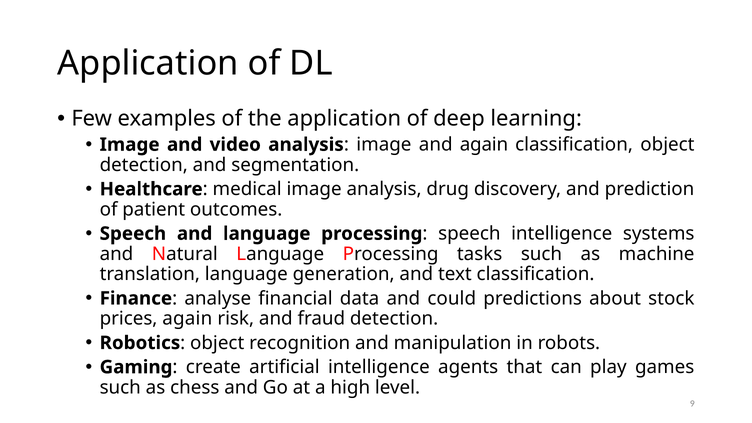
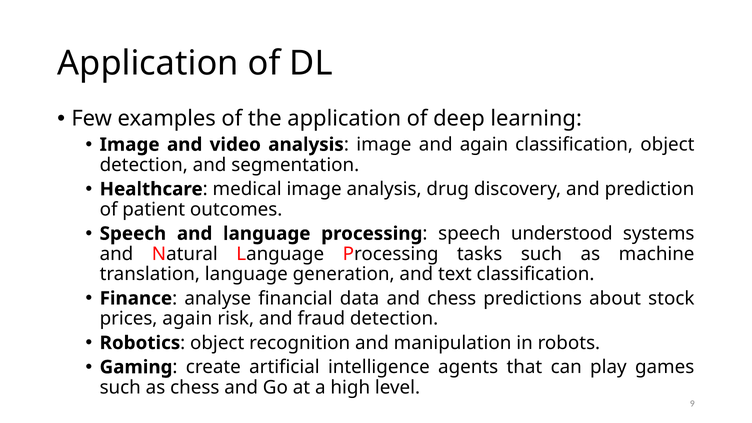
speech intelligence: intelligence -> understood
and could: could -> chess
